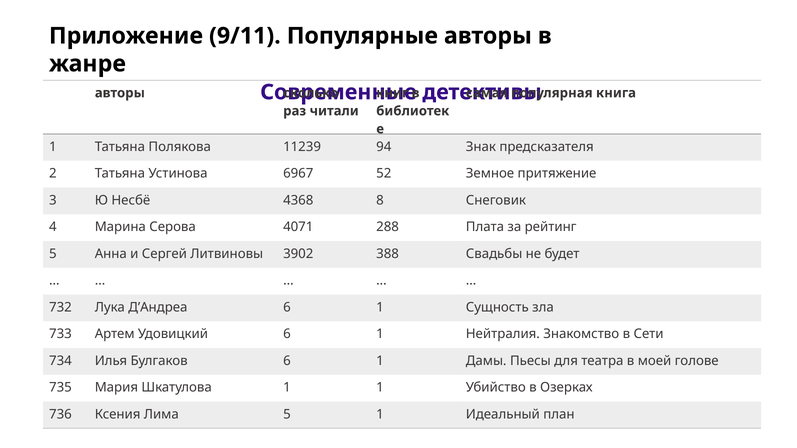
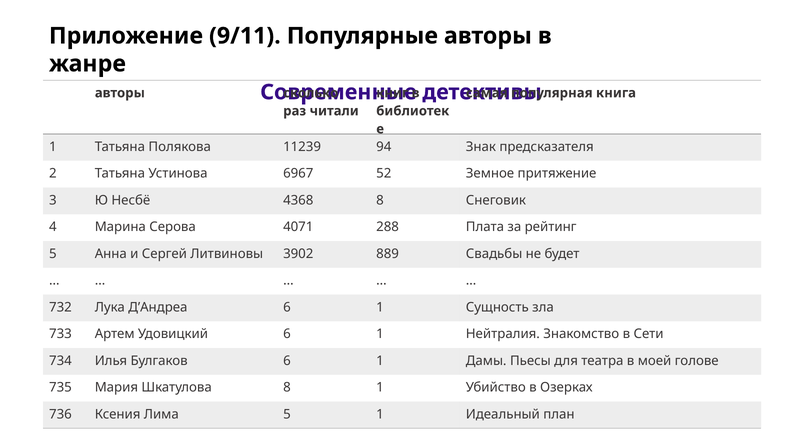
388: 388 -> 889
Шкатулова 1: 1 -> 8
